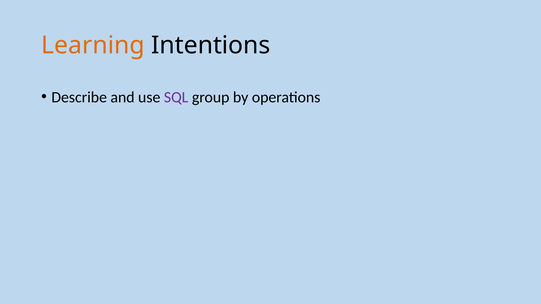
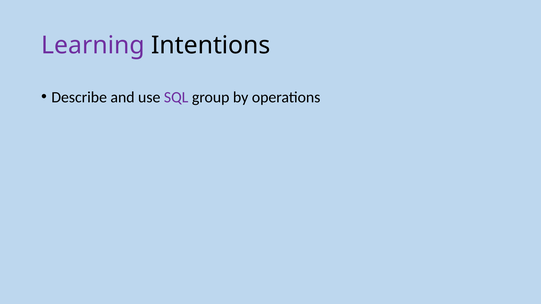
Learning colour: orange -> purple
